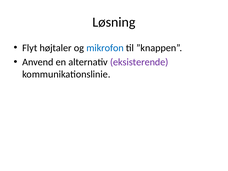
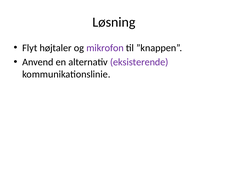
mikrofon colour: blue -> purple
